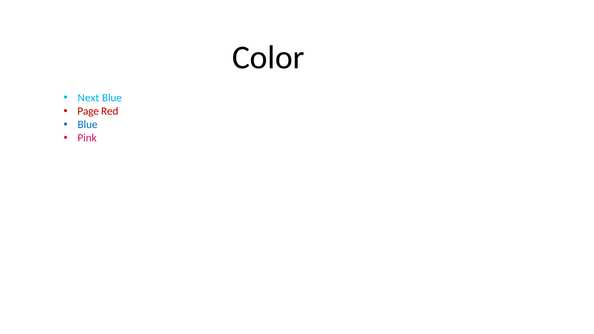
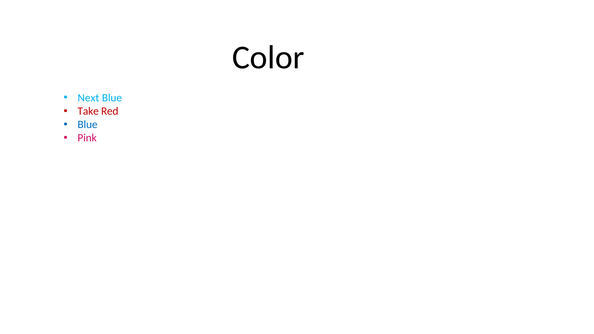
Page: Page -> Take
